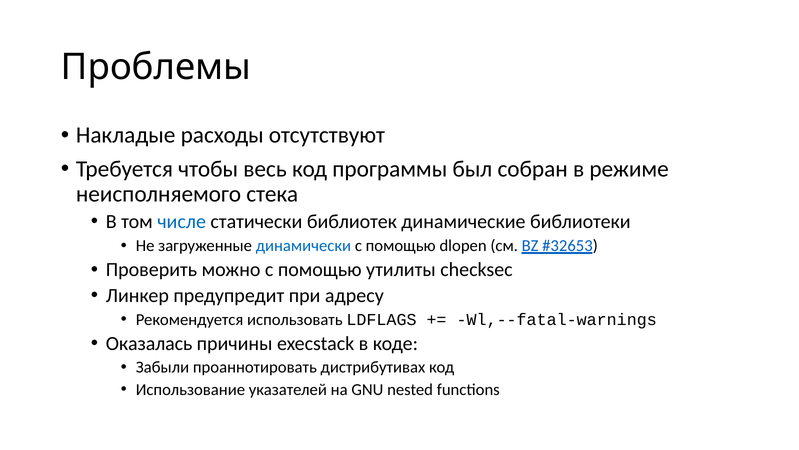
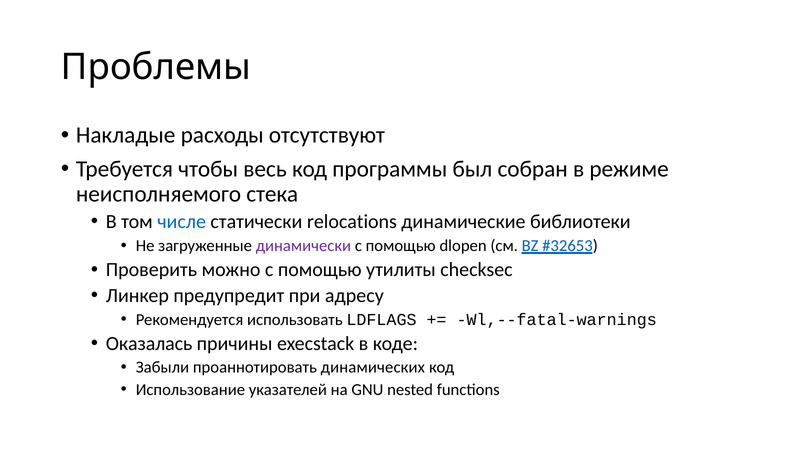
библиотек: библиотек -> relocations
динамически colour: blue -> purple
дистрибутивах: дистрибутивах -> динамических
